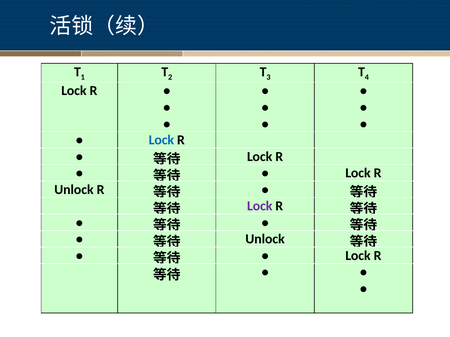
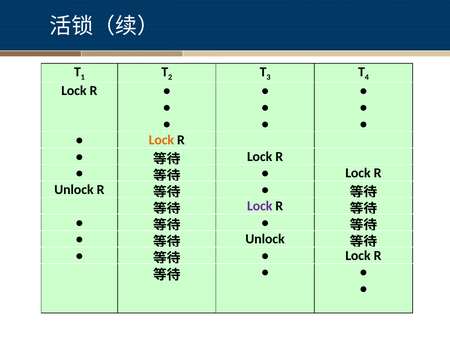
Lock at (161, 140) colour: blue -> orange
